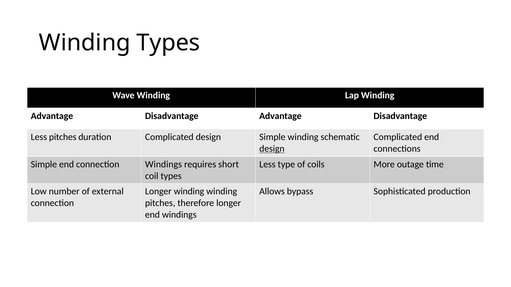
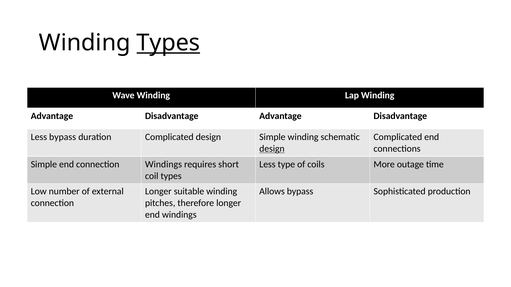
Types at (168, 43) underline: none -> present
Less pitches: pitches -> bypass
Longer winding: winding -> suitable
